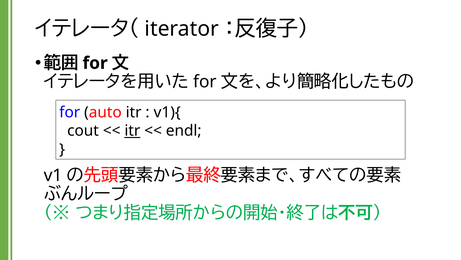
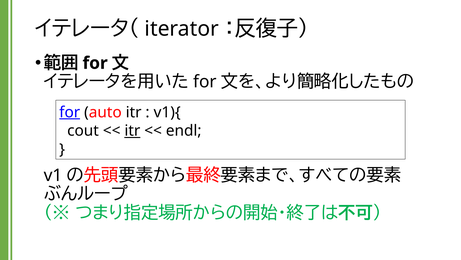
for at (70, 112) underline: none -> present
